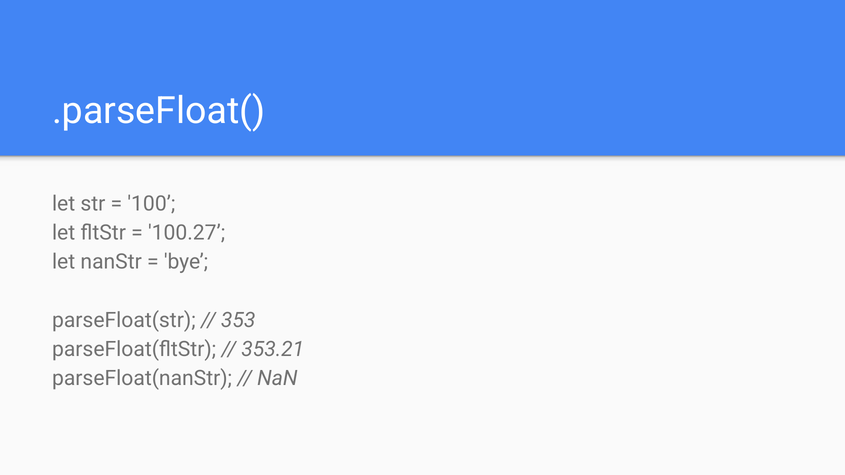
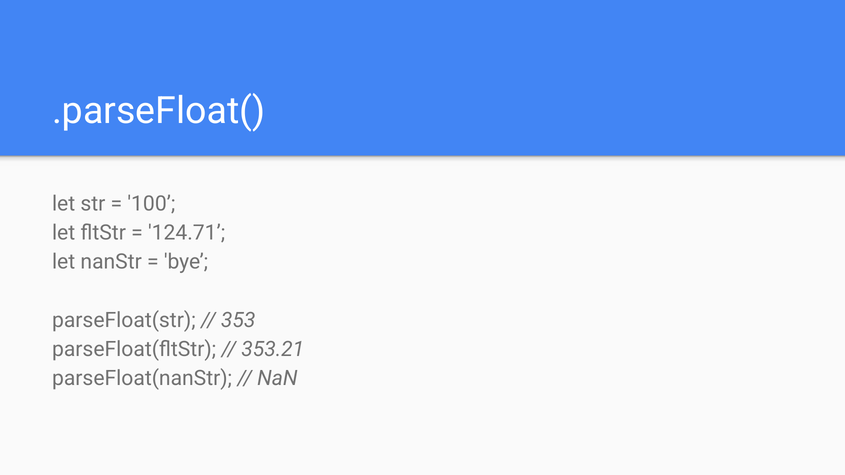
100.27: 100.27 -> 124.71
